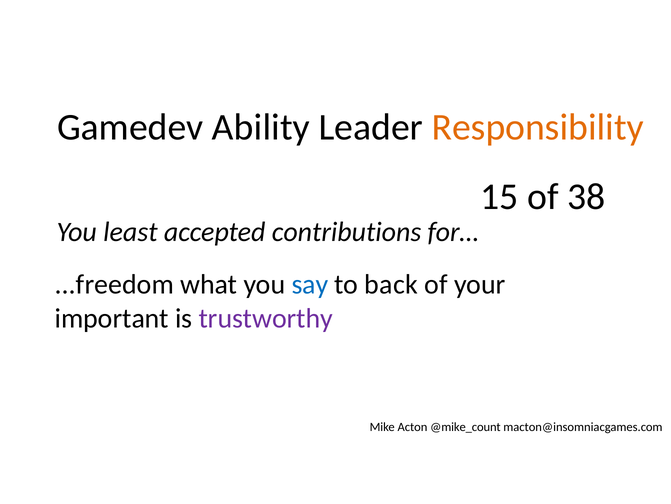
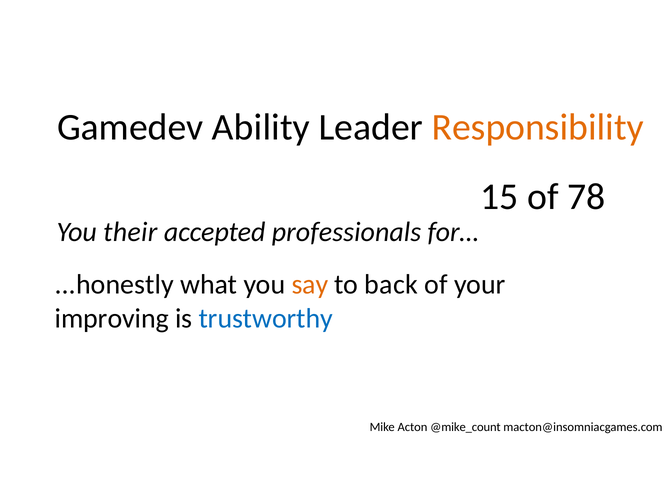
38: 38 -> 78
least: least -> their
contributions: contributions -> professionals
...freedom: ...freedom -> ...honestly
say colour: blue -> orange
important: important -> improving
trustworthy colour: purple -> blue
